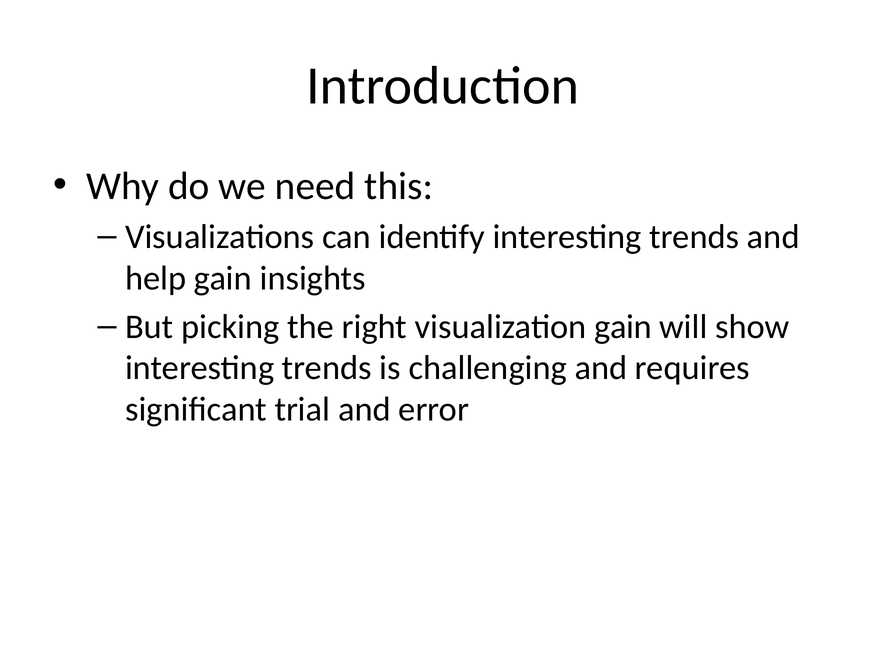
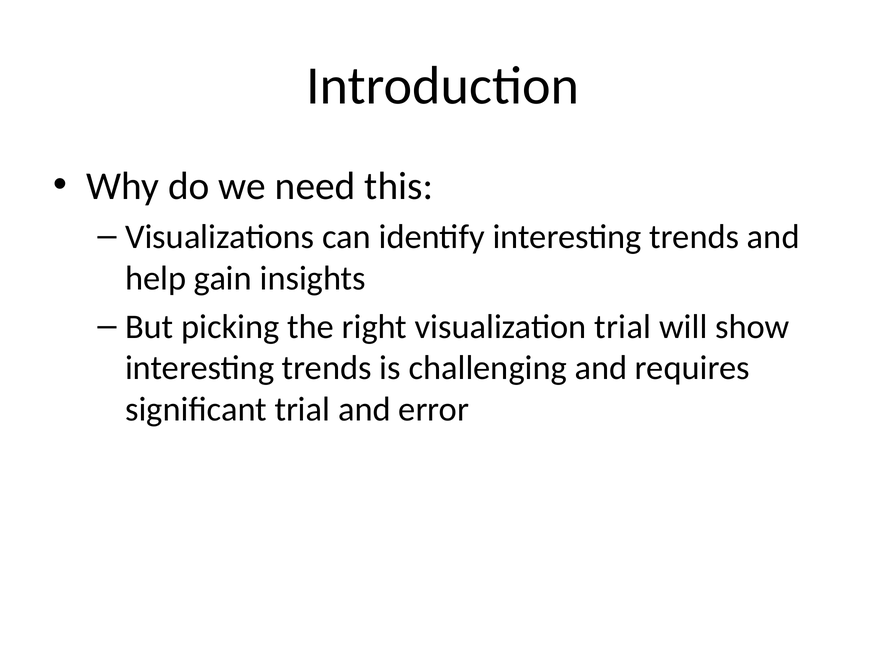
visualization gain: gain -> trial
